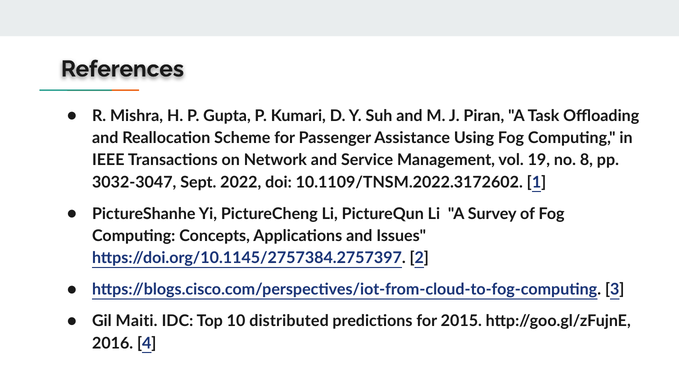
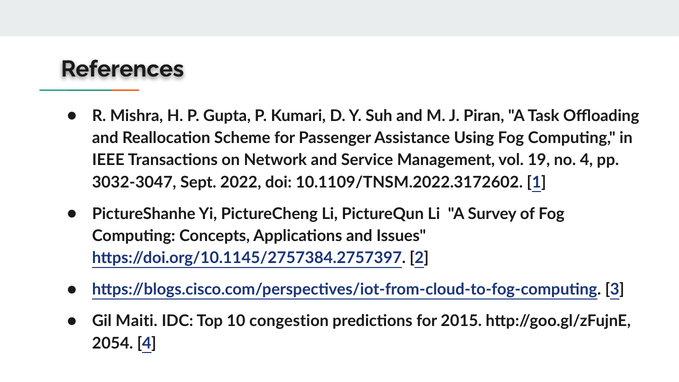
no 8: 8 -> 4
distributed: distributed -> congestion
2016: 2016 -> 2054
